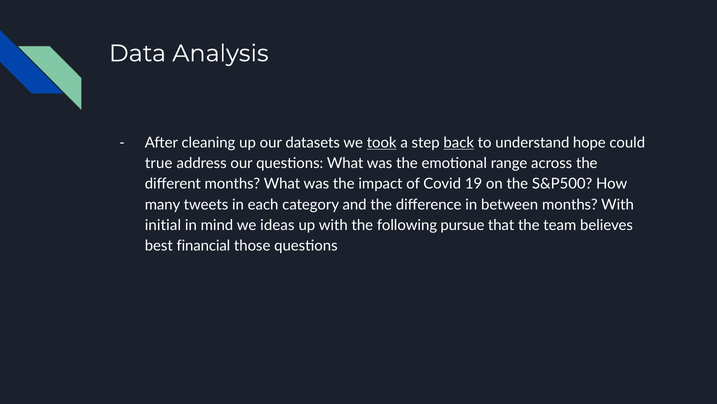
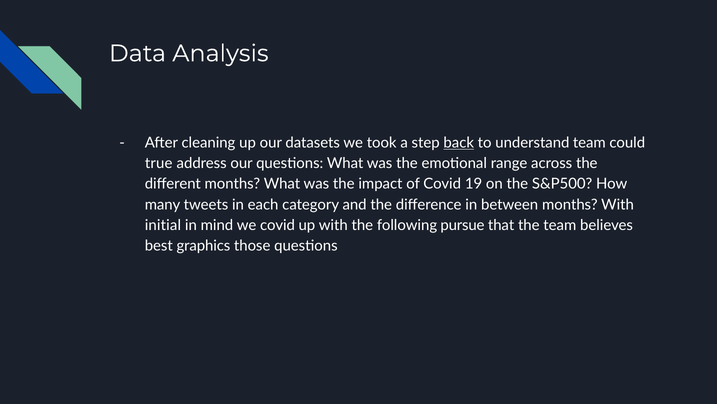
took underline: present -> none
understand hope: hope -> team
we ideas: ideas -> covid
financial: financial -> graphics
